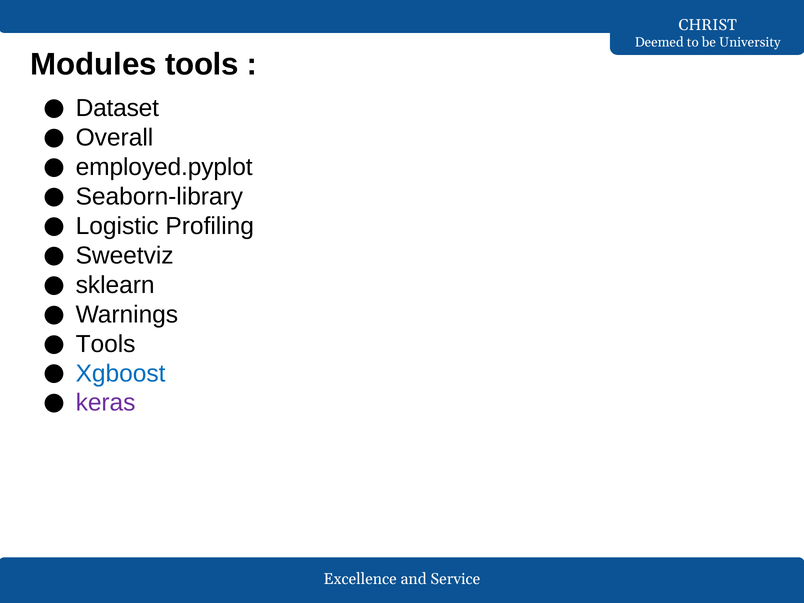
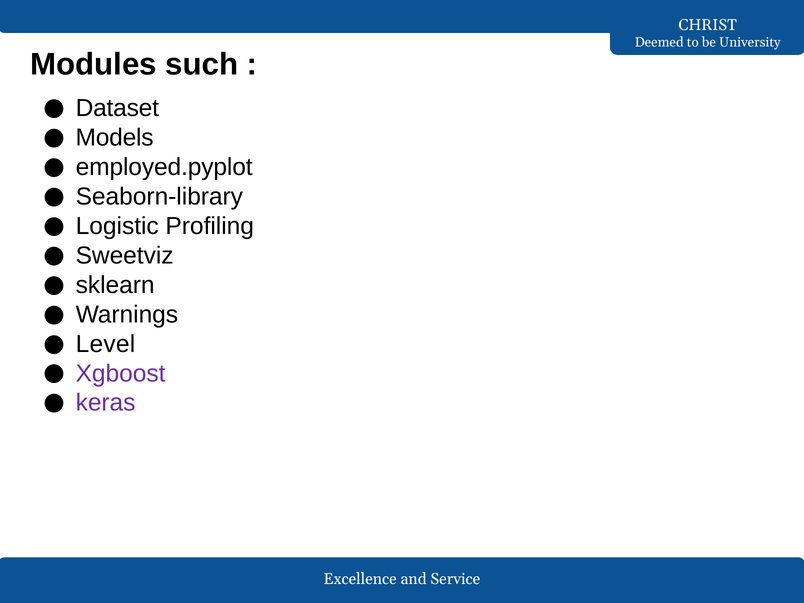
Modules tools: tools -> such
Overall: Overall -> Models
Tools at (106, 344): Tools -> Level
Xgboost colour: blue -> purple
